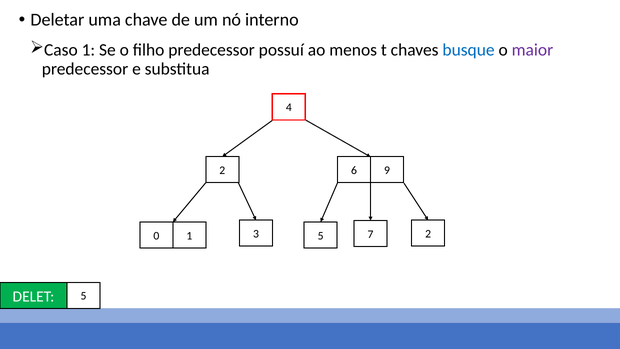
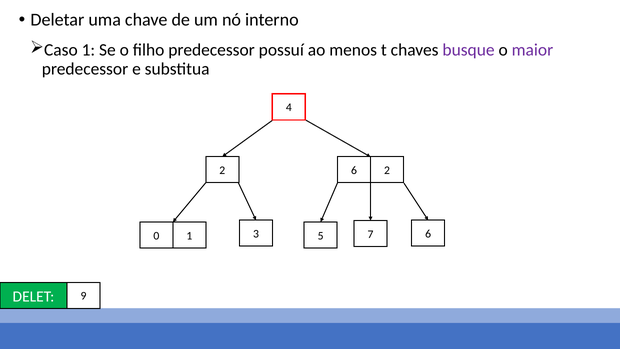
busque colour: blue -> purple
6 9: 9 -> 2
7 2: 2 -> 6
DELET 5: 5 -> 9
